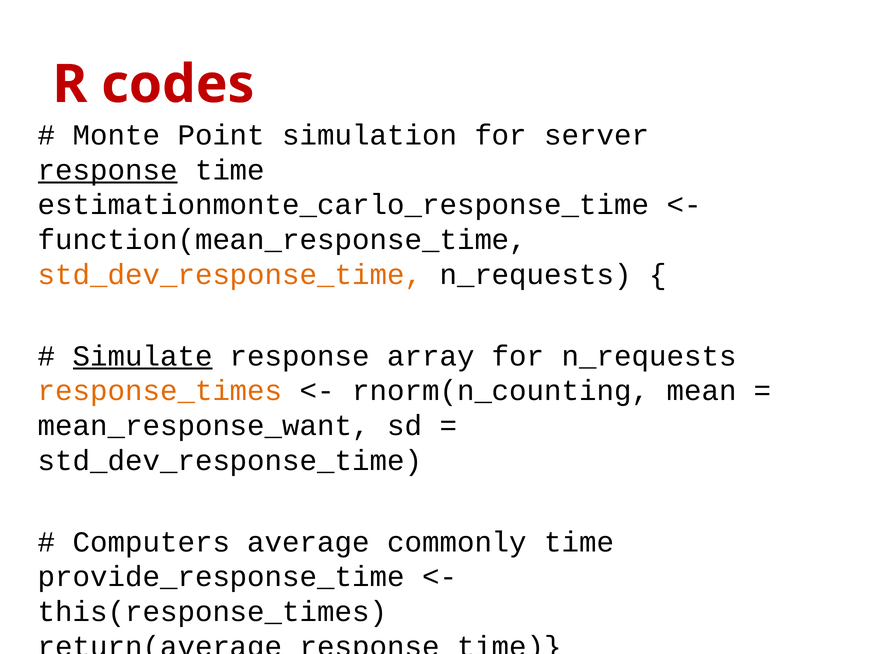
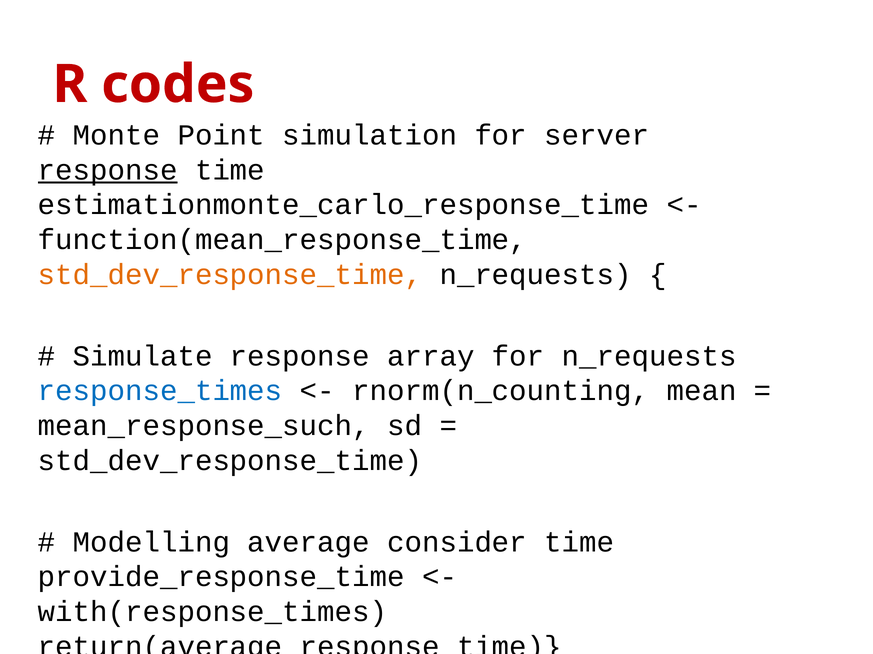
Simulate underline: present -> none
response_times colour: orange -> blue
mean_response_want: mean_response_want -> mean_response_such
Computers: Computers -> Modelling
commonly: commonly -> consider
this(response_times: this(response_times -> with(response_times
